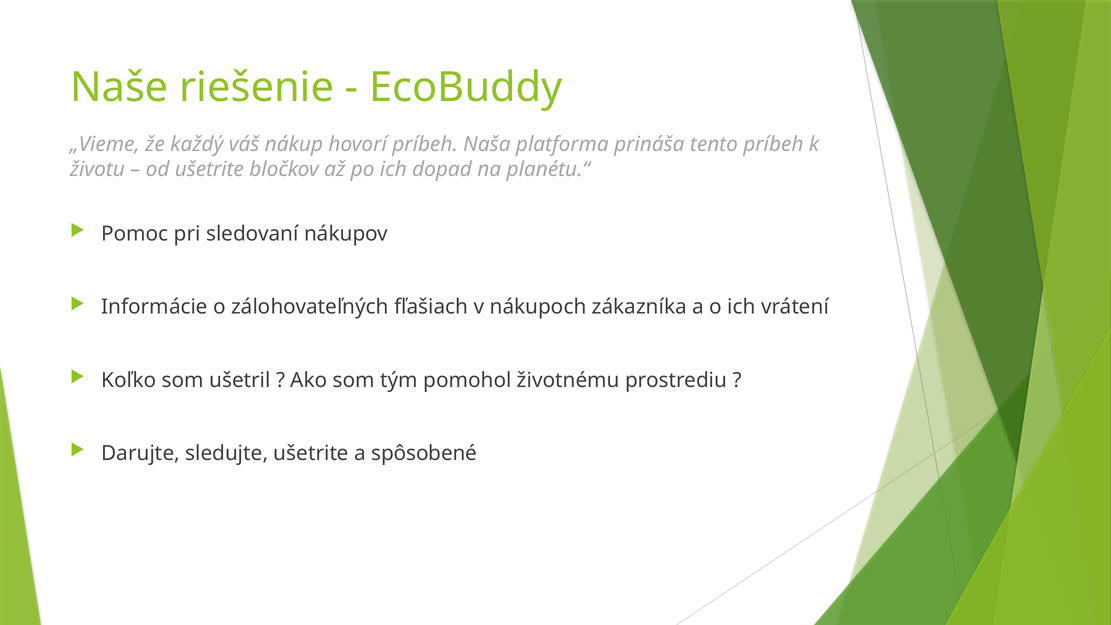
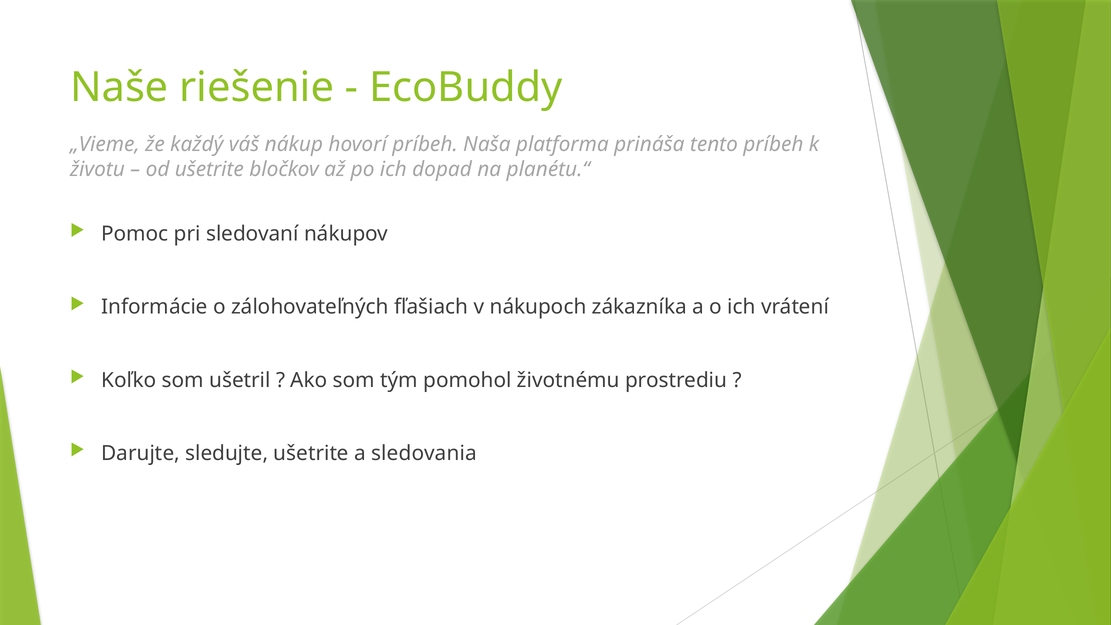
spôsobené: spôsobené -> sledovania
